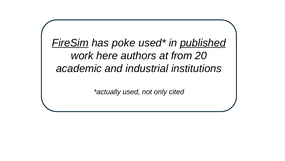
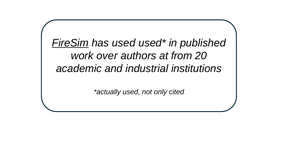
has poke: poke -> used
published underline: present -> none
here: here -> over
